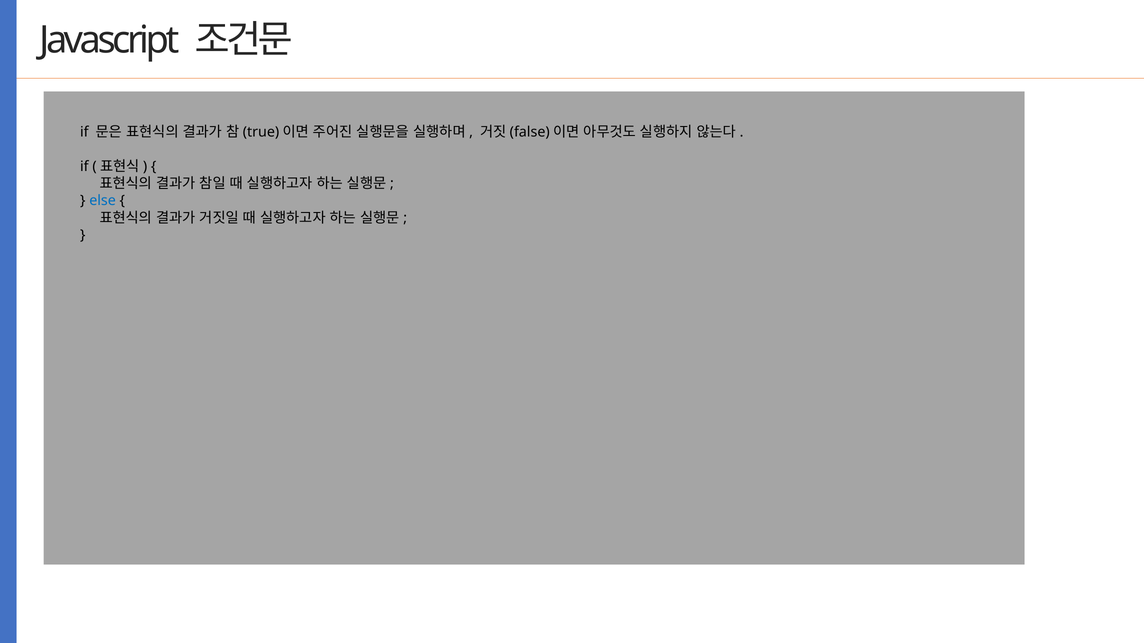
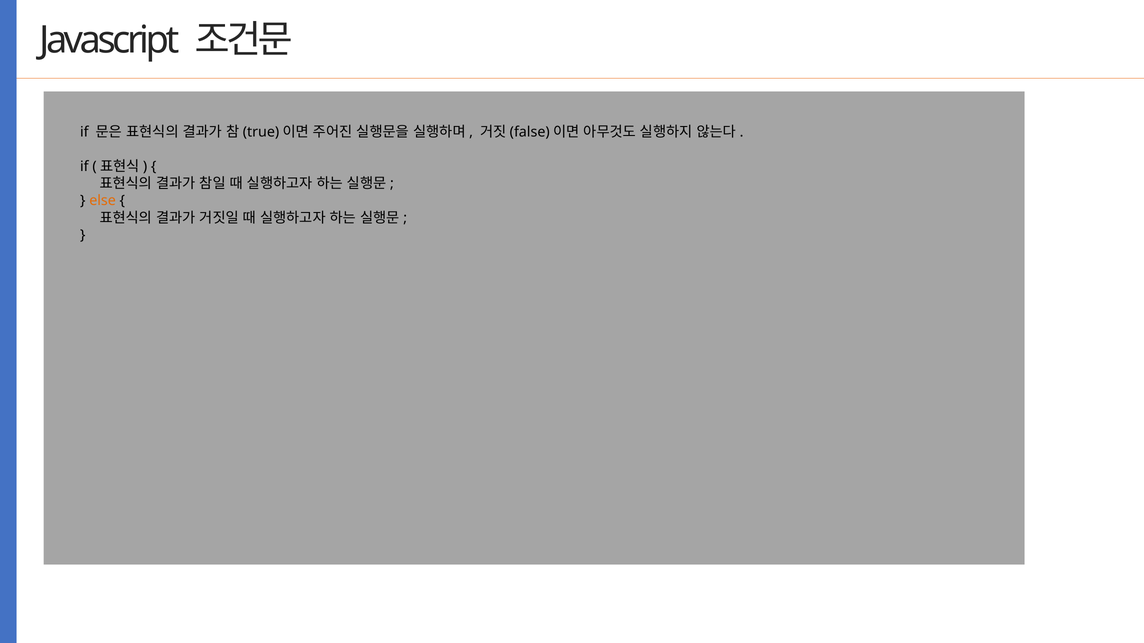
else colour: blue -> orange
